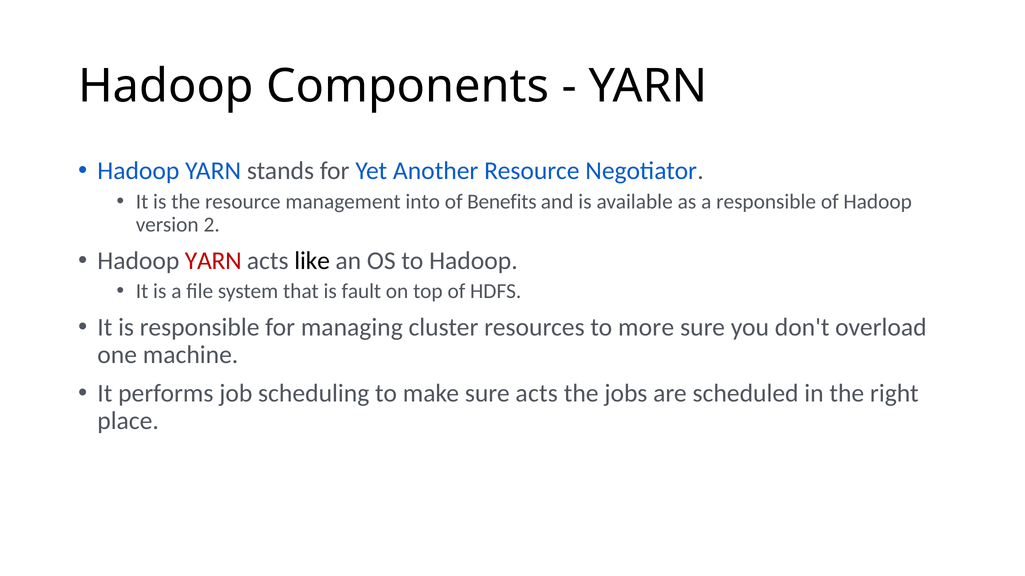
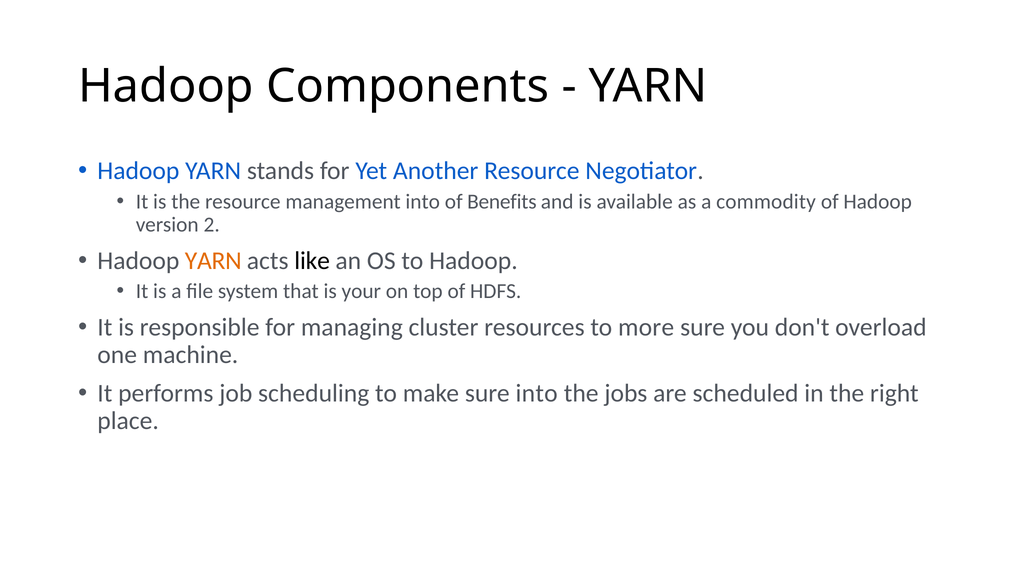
a responsible: responsible -> commodity
YARN at (213, 261) colour: red -> orange
fault: fault -> your
sure acts: acts -> into
